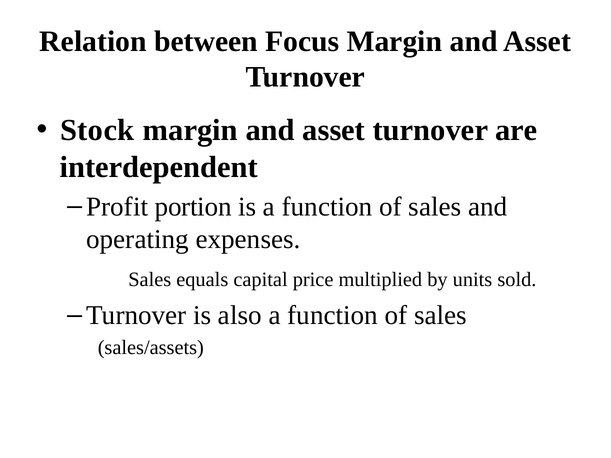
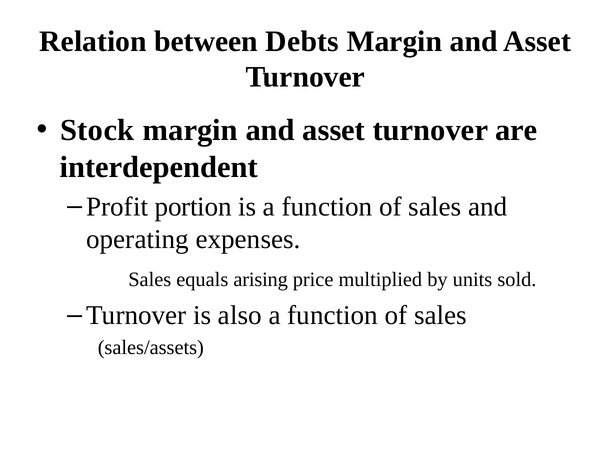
Focus: Focus -> Debts
capital: capital -> arising
